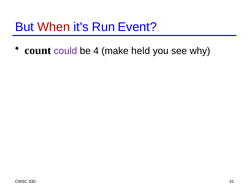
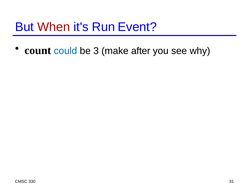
could colour: purple -> blue
4: 4 -> 3
held: held -> after
